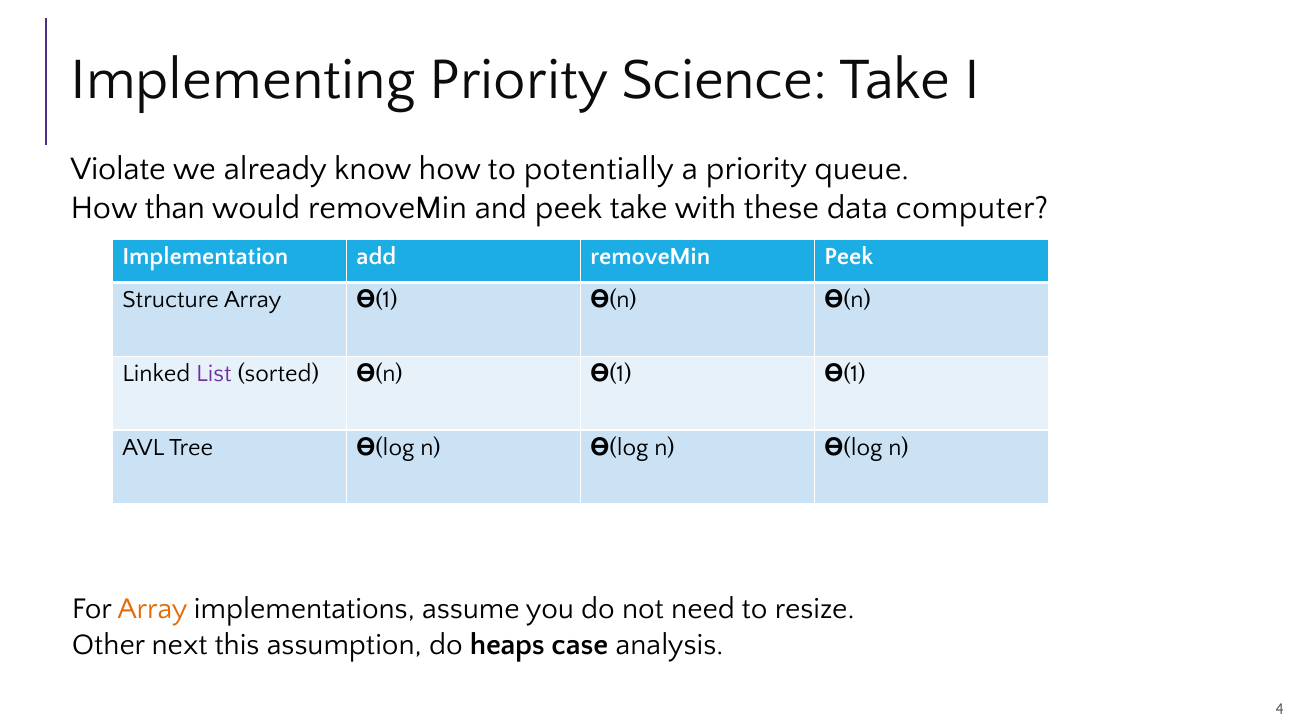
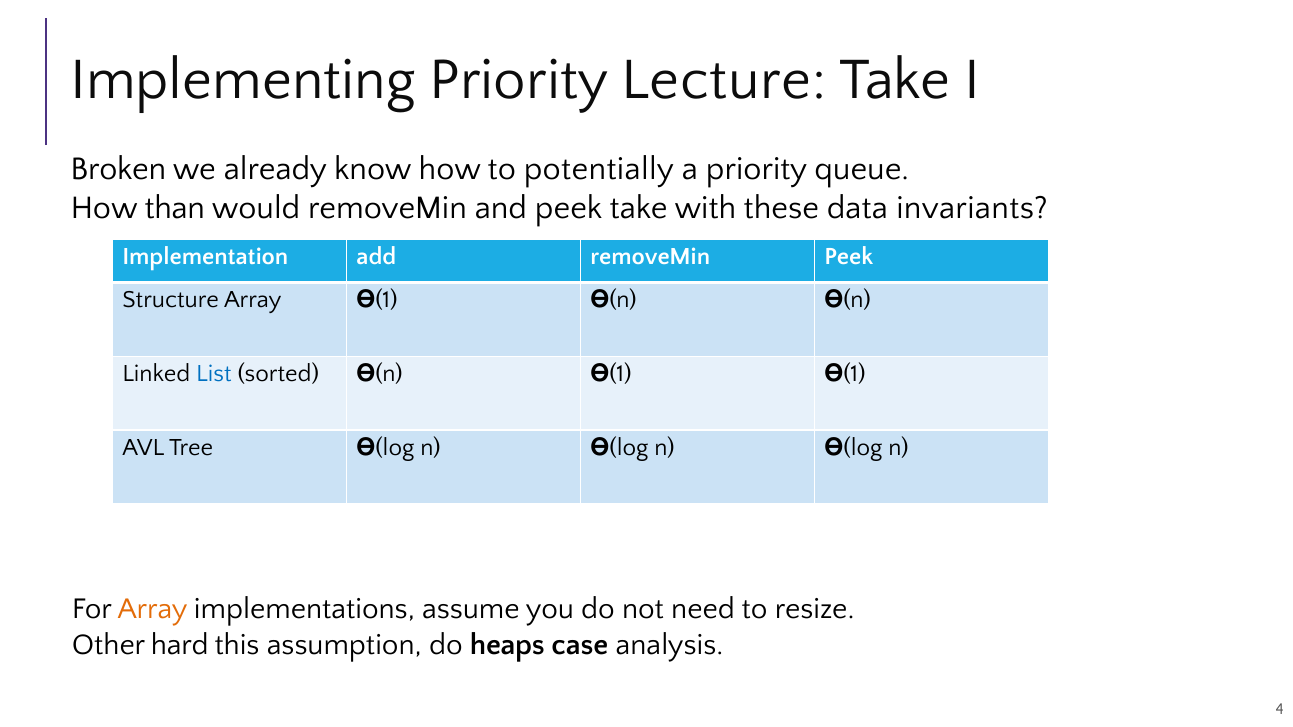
Science: Science -> Lecture
Violate: Violate -> Broken
computer: computer -> invariants
List colour: purple -> blue
next: next -> hard
